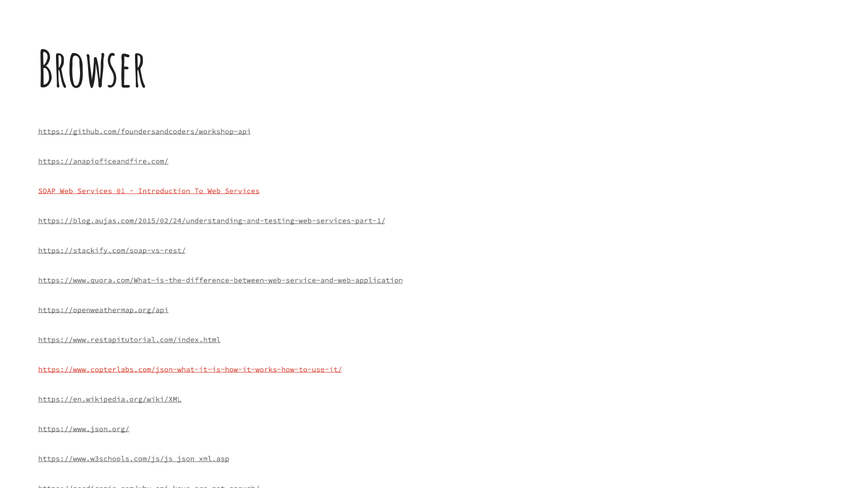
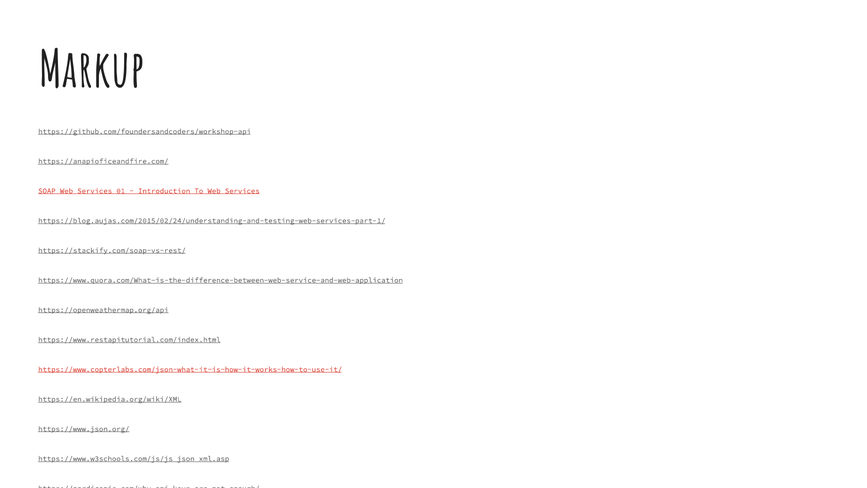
Browser: Browser -> Markup
